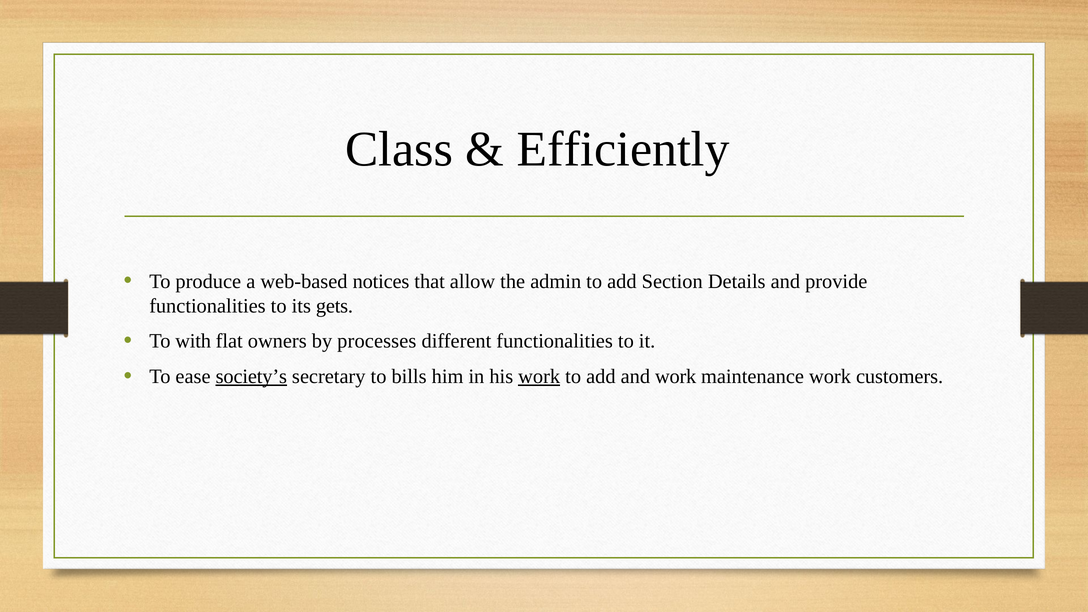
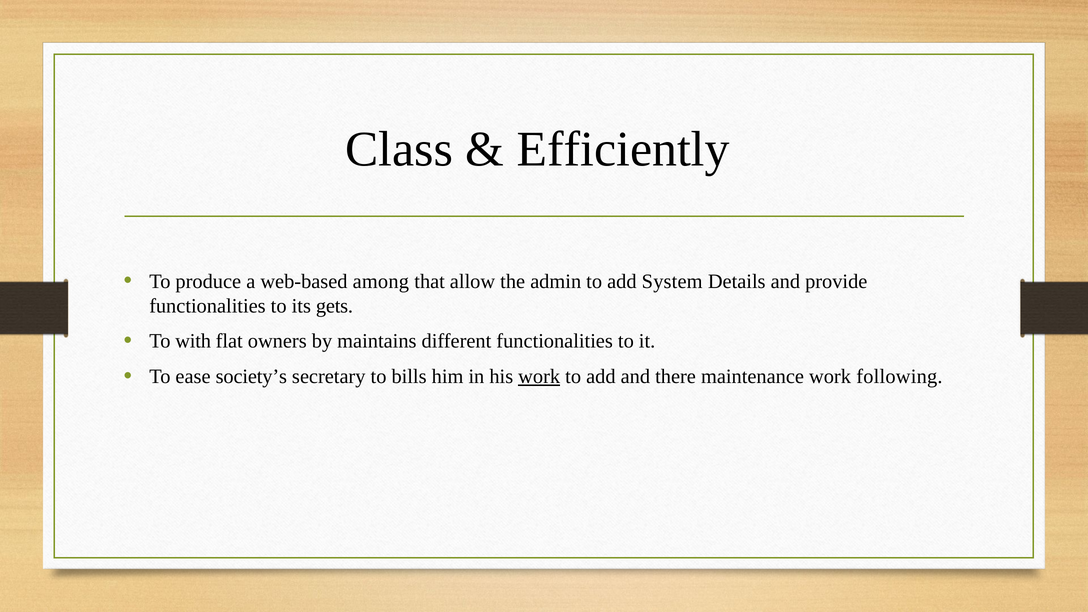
notices: notices -> among
Section: Section -> System
processes: processes -> maintains
society’s underline: present -> none
and work: work -> there
customers: customers -> following
